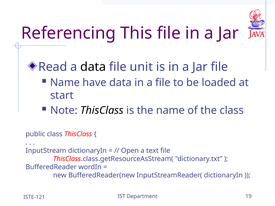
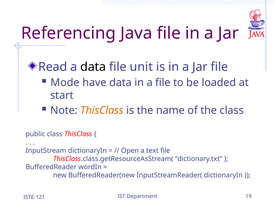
This: This -> Java
Name at (65, 83): Name -> Mode
ThisClass at (102, 110) colour: black -> orange
